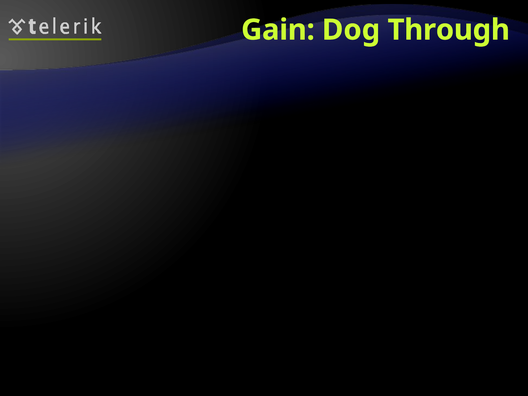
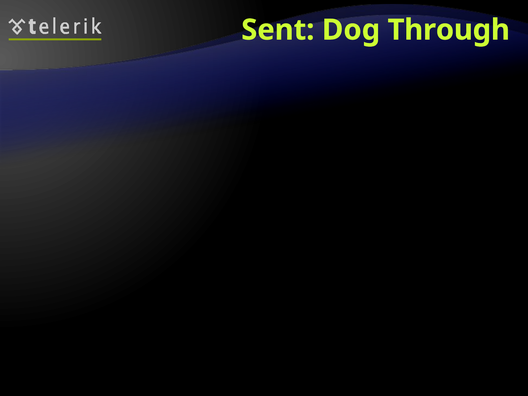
Gain: Gain -> Sent
